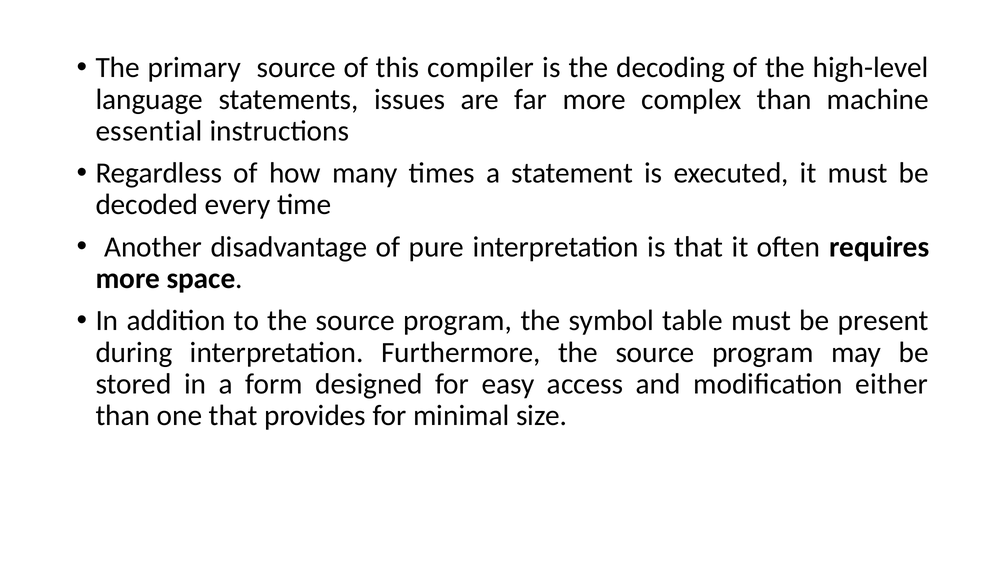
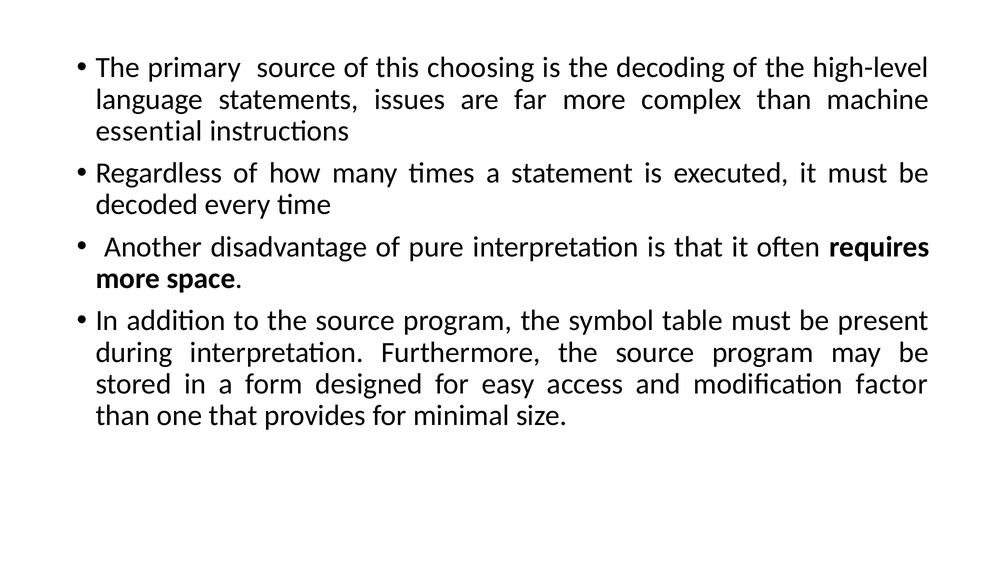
compiler: compiler -> choosing
either: either -> factor
